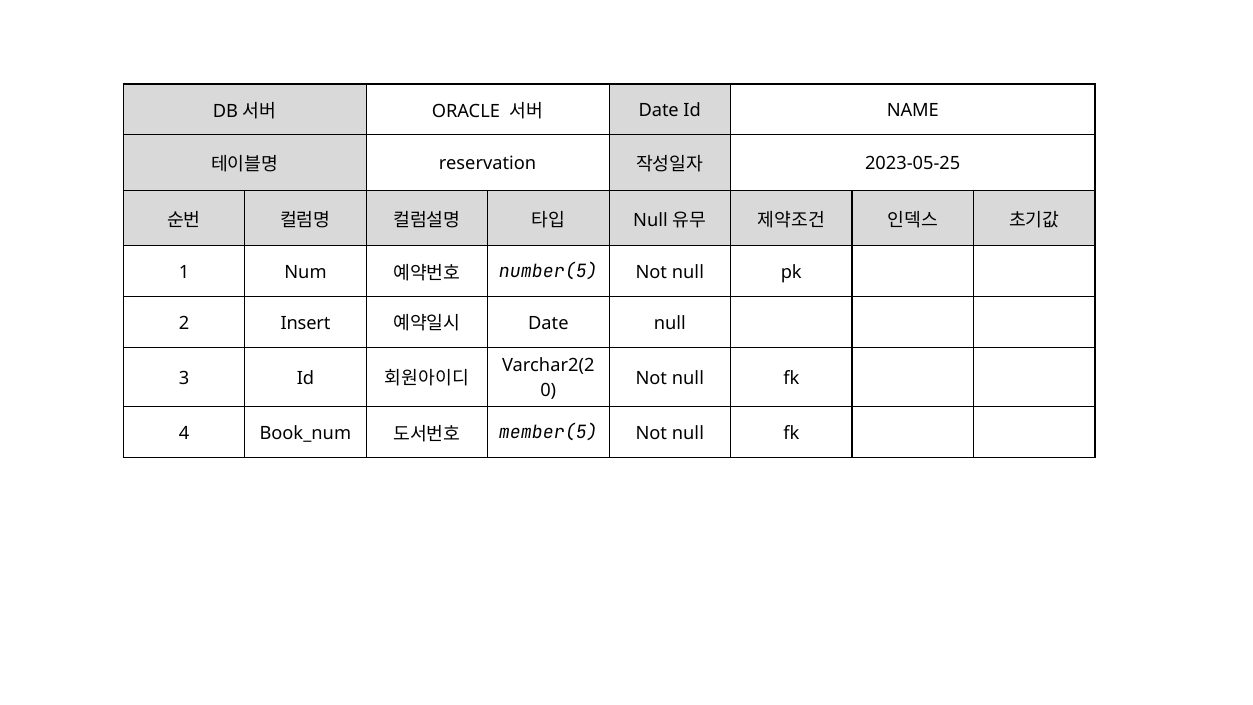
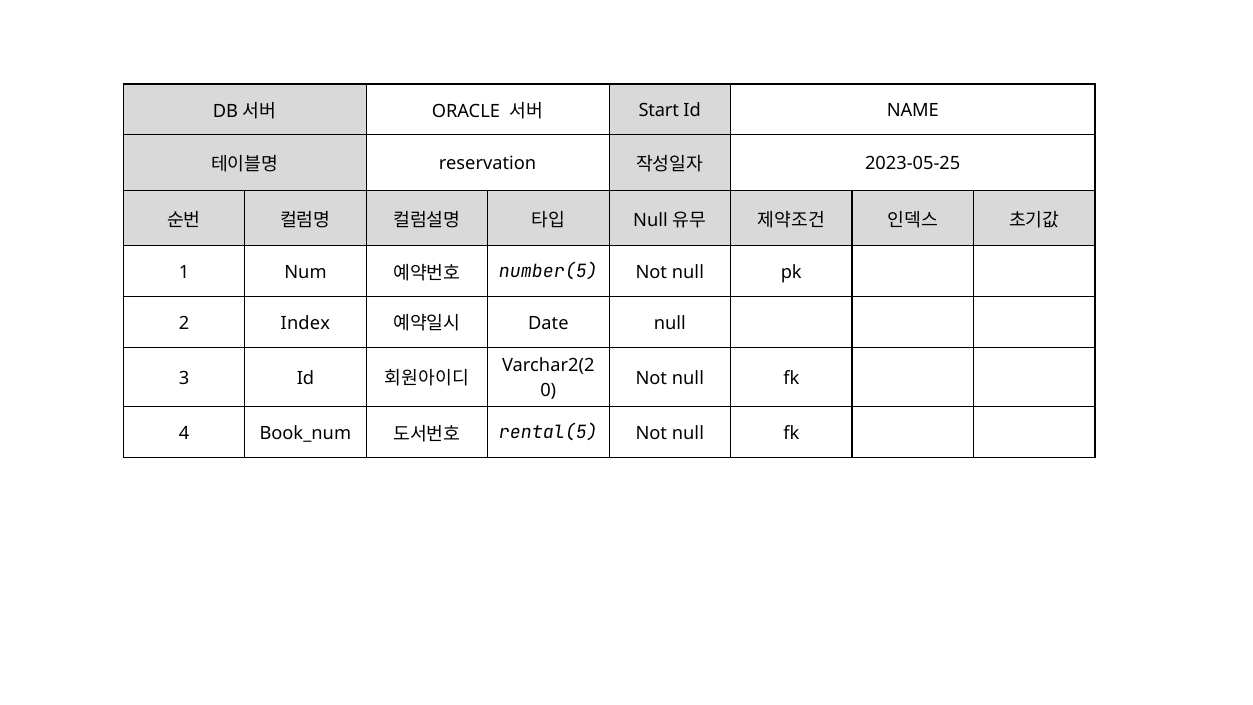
Date at (659, 110): Date -> Start
Insert: Insert -> Index
member(5: member(5 -> rental(5
